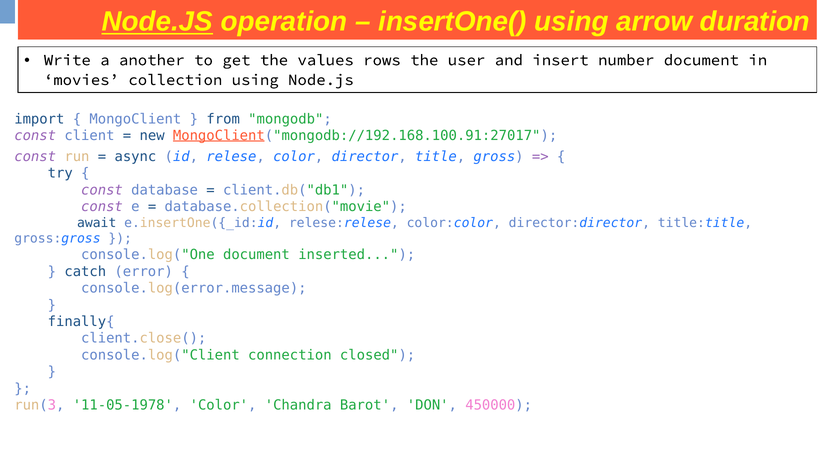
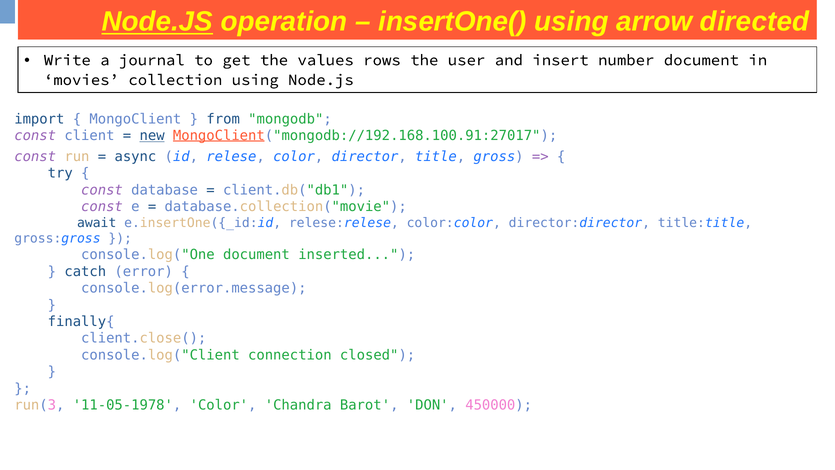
duration: duration -> directed
another: another -> journal
new underline: none -> present
